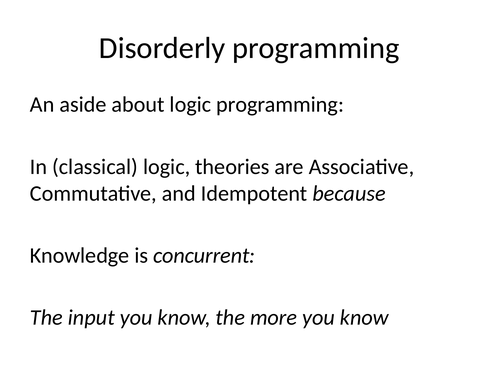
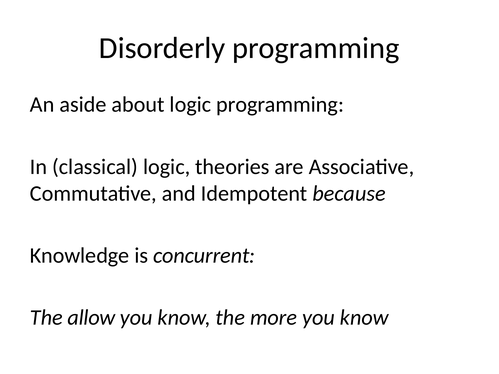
input: input -> allow
